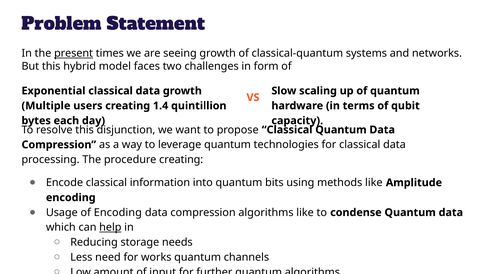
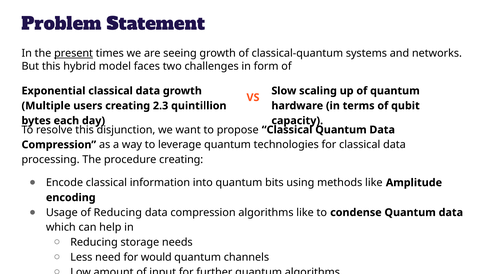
1.4: 1.4 -> 2.3
of Encoding: Encoding -> Reducing
help underline: present -> none
works: works -> would
